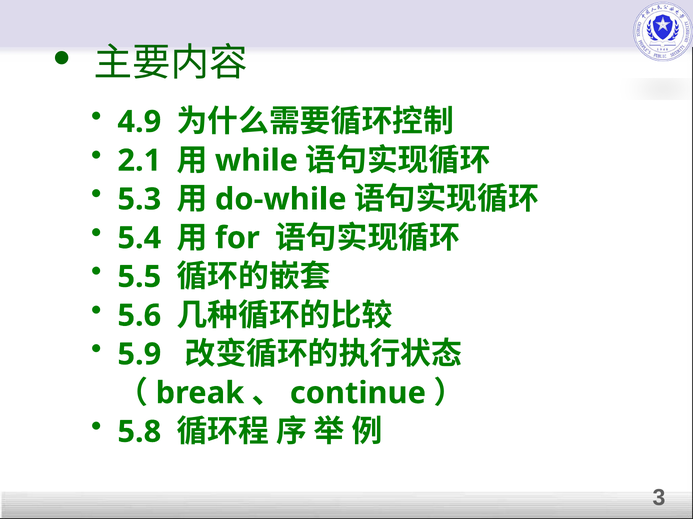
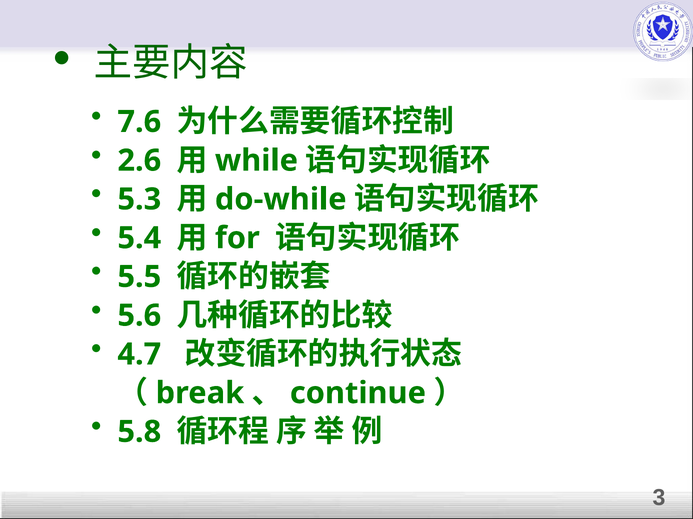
4.9: 4.9 -> 7.6
2.1: 2.1 -> 2.6
5.9: 5.9 -> 4.7
